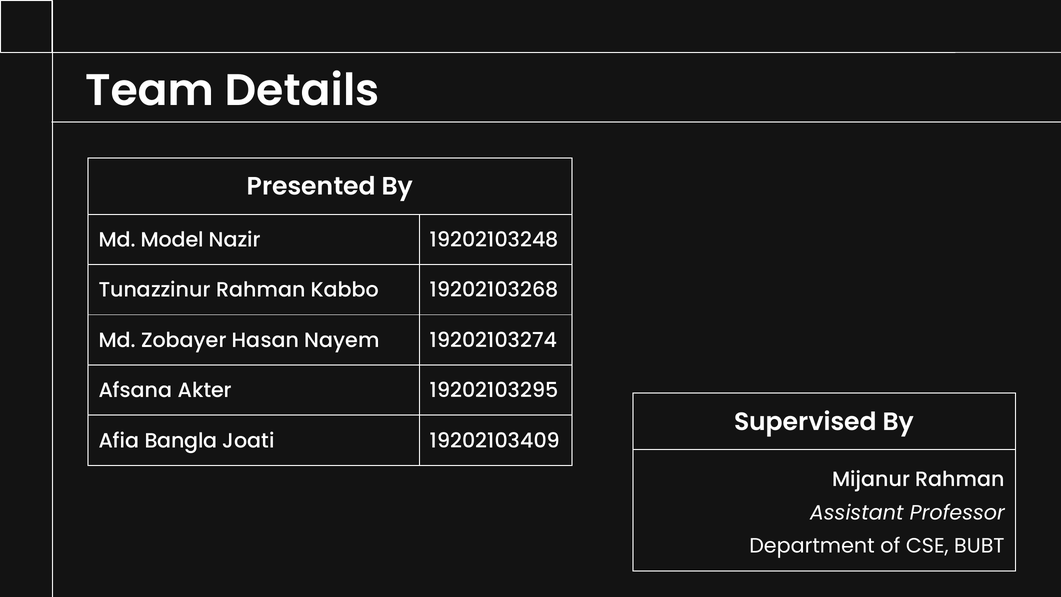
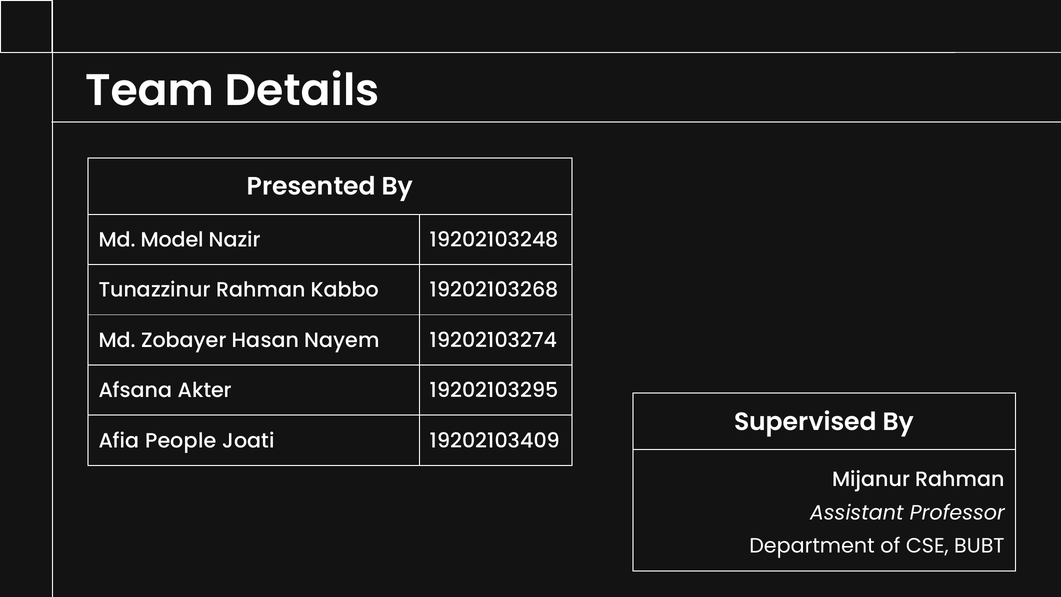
Bangla: Bangla -> People
